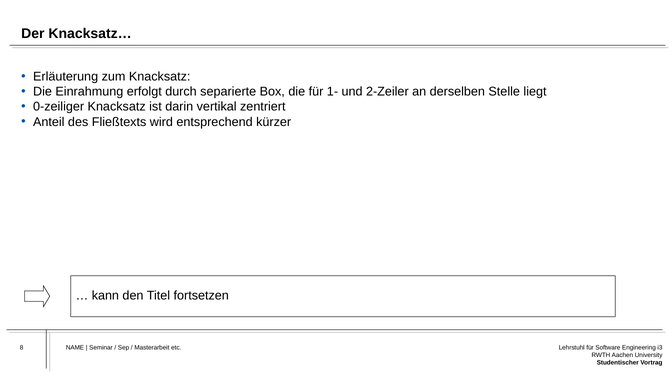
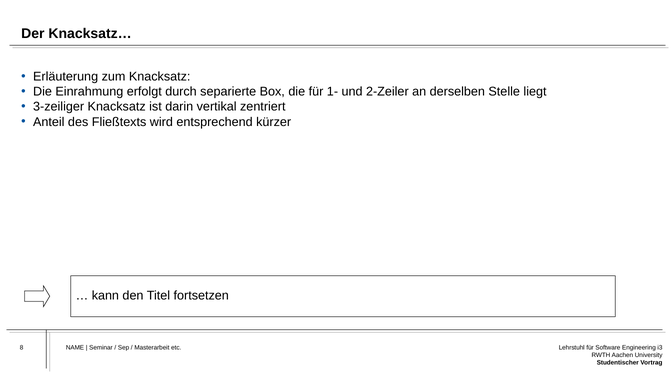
0-zeiliger: 0-zeiliger -> 3-zeiliger
